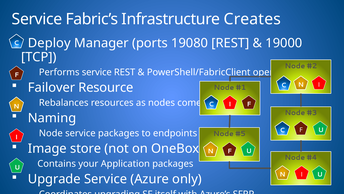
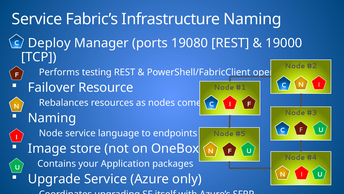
Infrastructure Creates: Creates -> Naming
Performs service: service -> testing
service packages: packages -> language
